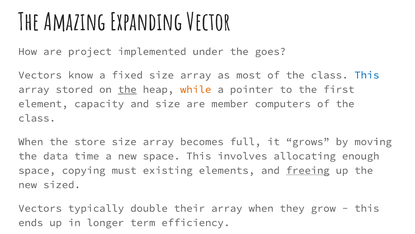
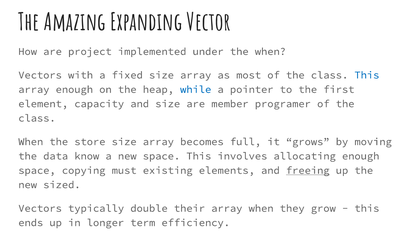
the goes: goes -> when
know: know -> with
array stored: stored -> enough
the at (127, 89) underline: present -> none
while colour: orange -> blue
computers: computers -> programer
time: time -> know
